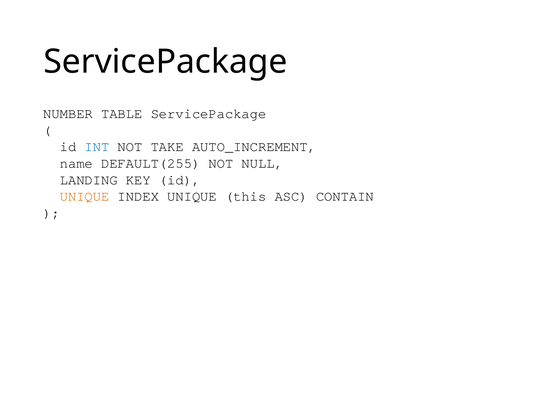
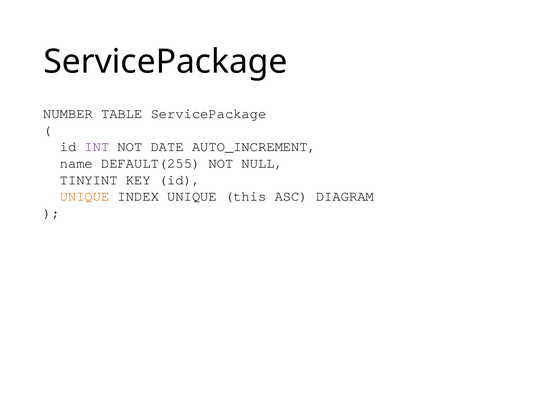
INT colour: blue -> purple
TAKE: TAKE -> DATE
LANDING: LANDING -> TINYINT
CONTAIN: CONTAIN -> DIAGRAM
